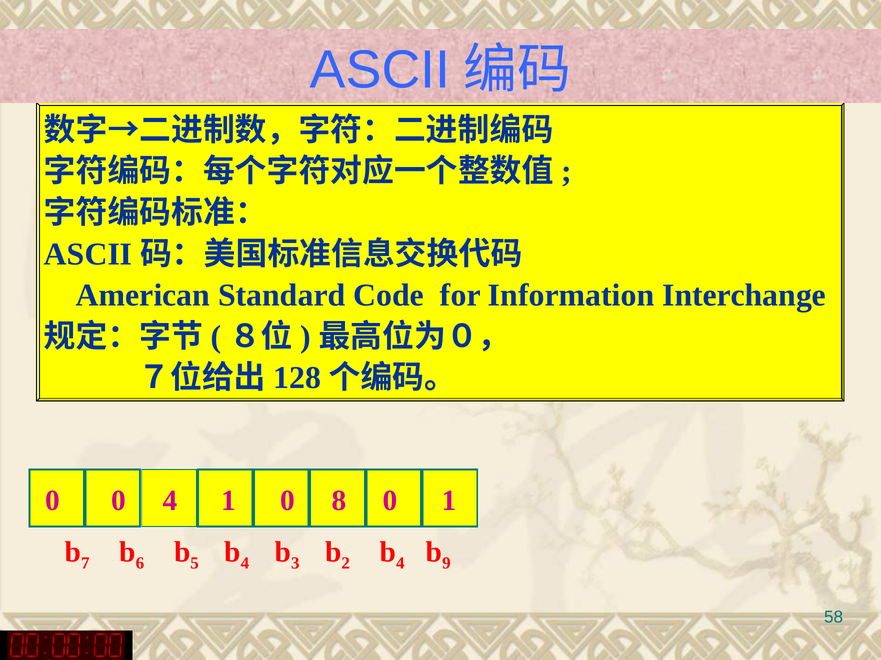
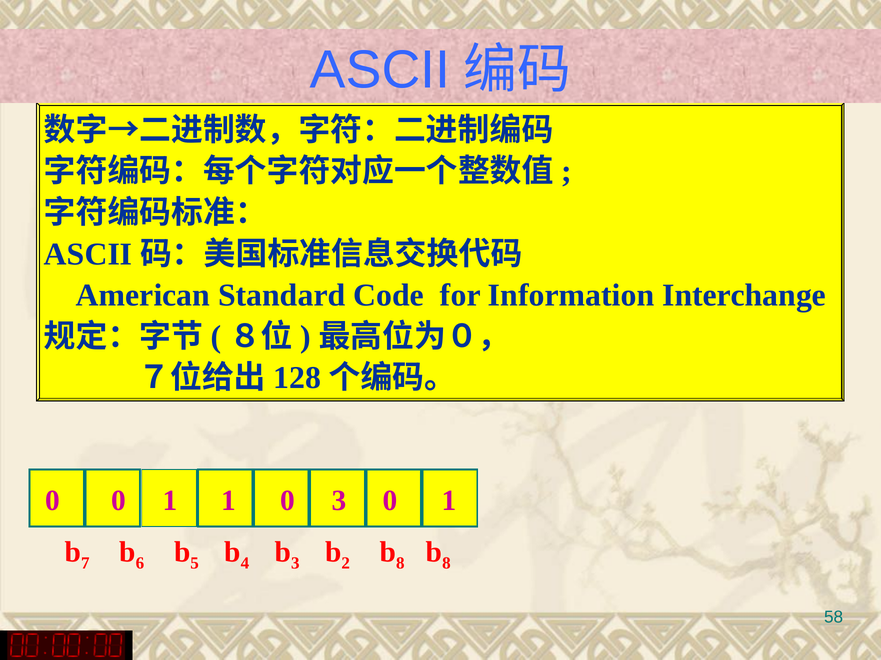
0 0 4: 4 -> 1
0 8: 8 -> 3
4 at (400, 564): 4 -> 8
9 at (446, 564): 9 -> 8
